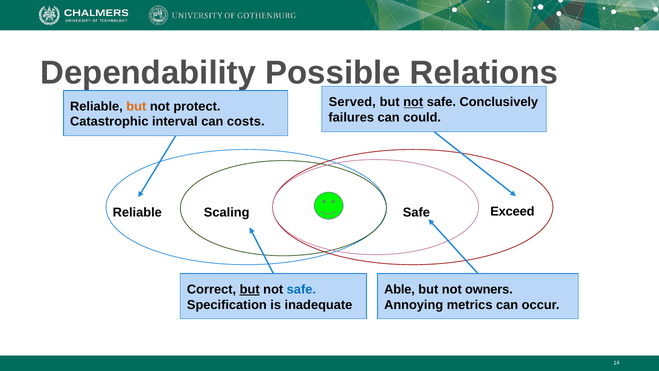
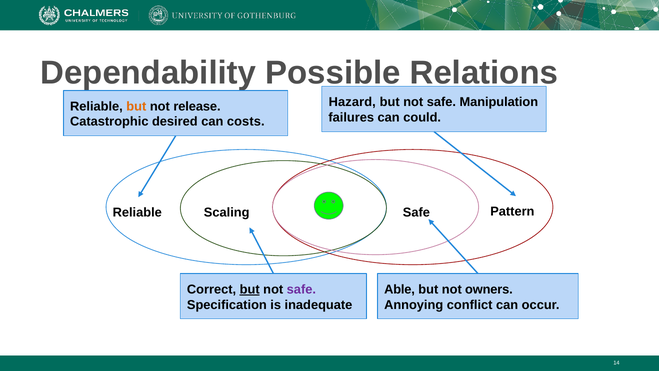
Served: Served -> Hazard
not at (413, 102) underline: present -> none
Conclusively: Conclusively -> Manipulation
protect: protect -> release
interval: interval -> desired
Exceed: Exceed -> Pattern
safe at (301, 289) colour: blue -> purple
metrics: metrics -> conflict
